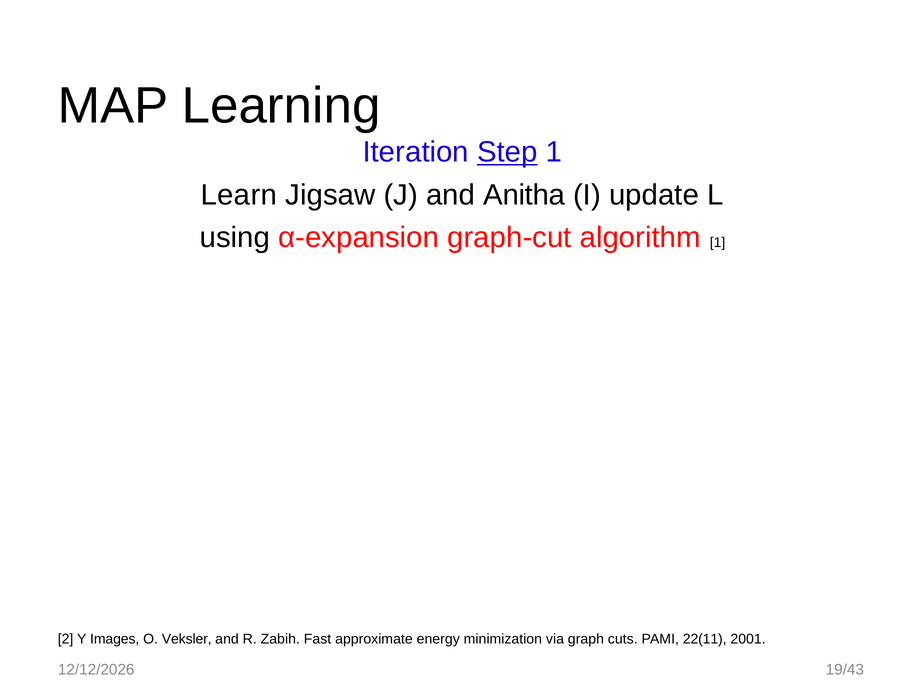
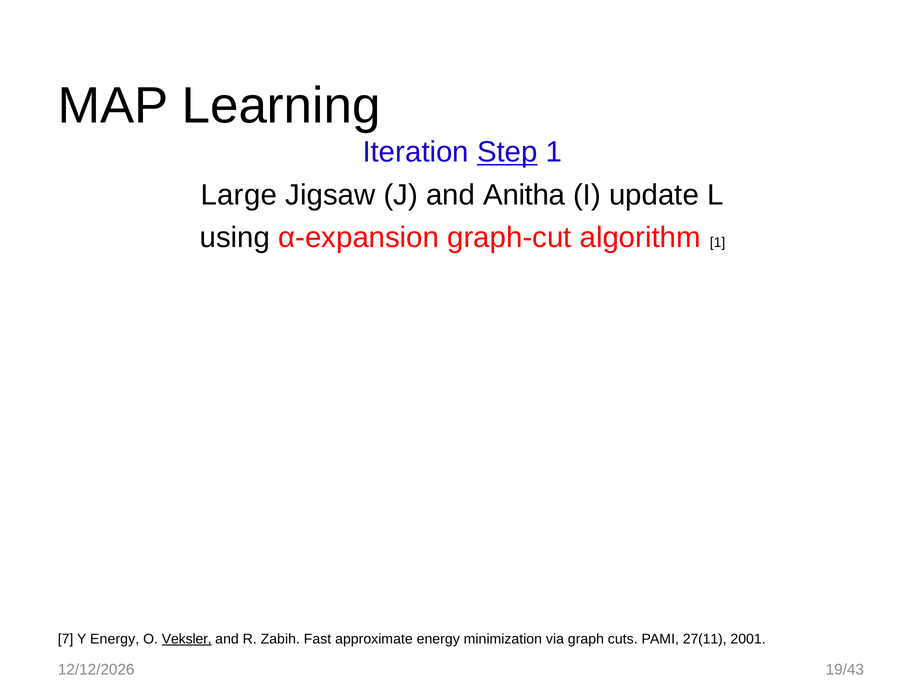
Learn: Learn -> Large
2: 2 -> 7
Y Images: Images -> Energy
Veksler underline: none -> present
22(11: 22(11 -> 27(11
